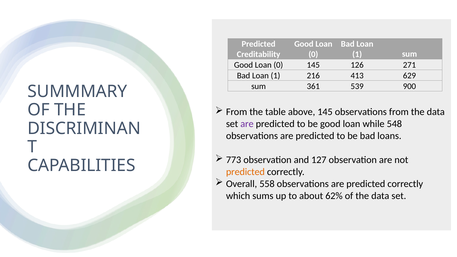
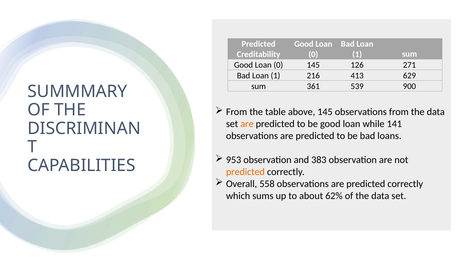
are at (247, 124) colour: purple -> orange
548: 548 -> 141
773: 773 -> 953
127: 127 -> 383
